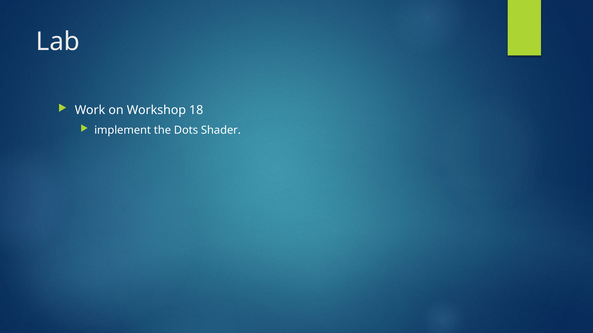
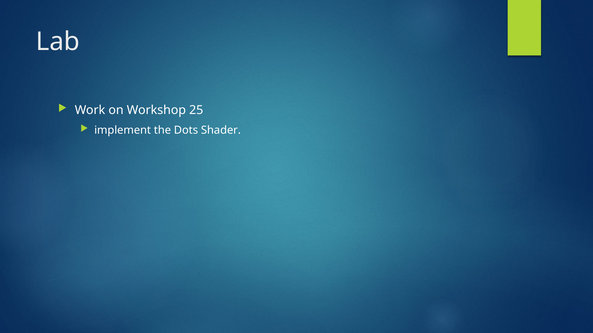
18: 18 -> 25
